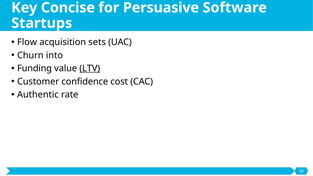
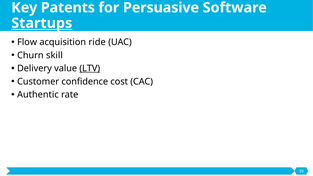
Concise: Concise -> Patents
Startups underline: none -> present
sets: sets -> ride
into: into -> skill
Funding: Funding -> Delivery
